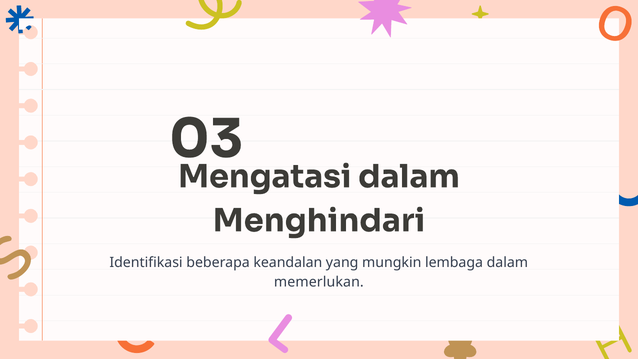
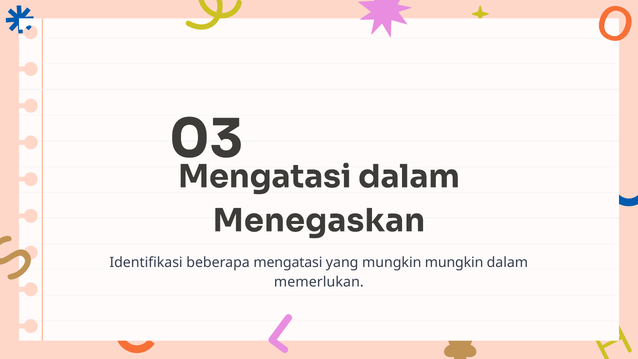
Menghindari: Menghindari -> Menegaskan
beberapa keandalan: keandalan -> mengatasi
mungkin lembaga: lembaga -> mungkin
